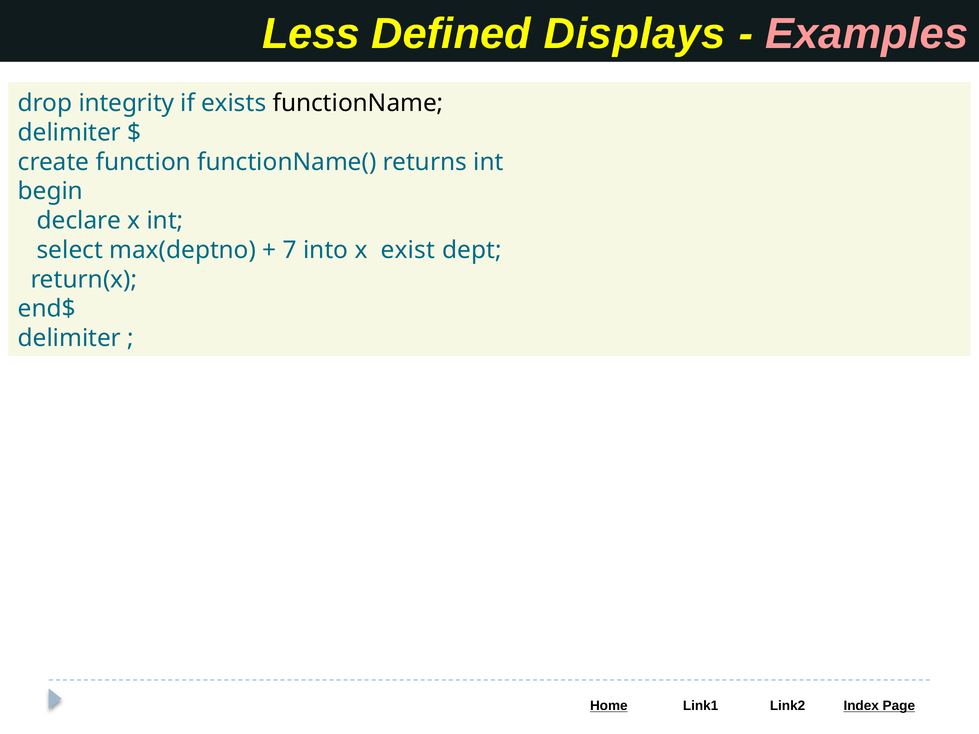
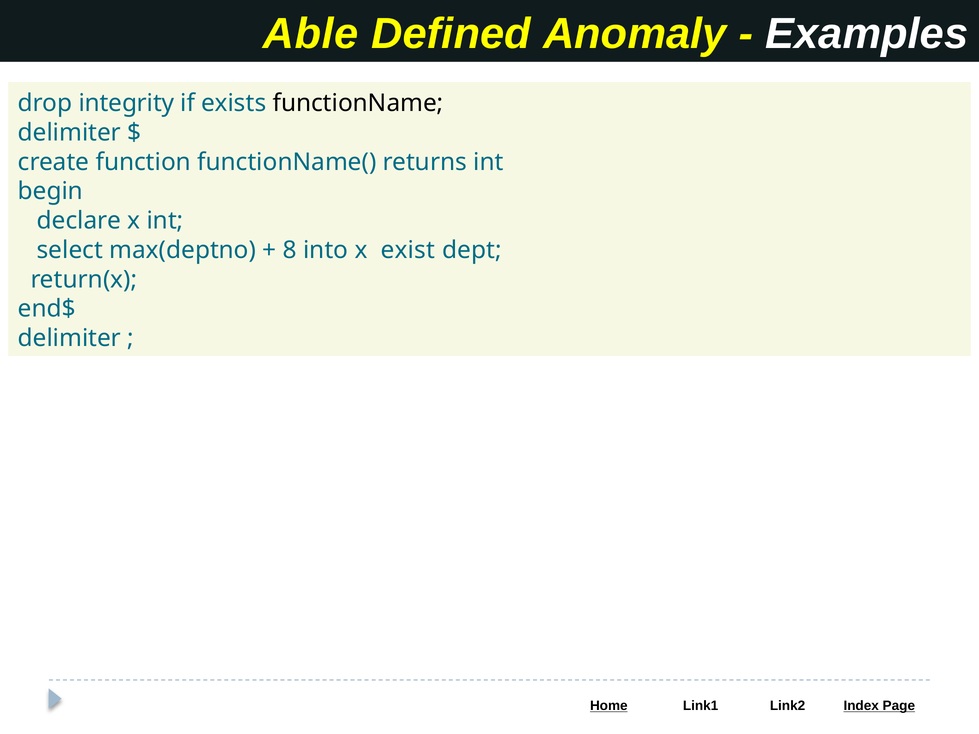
Less: Less -> Able
Displays: Displays -> Anomaly
Examples colour: pink -> white
7: 7 -> 8
